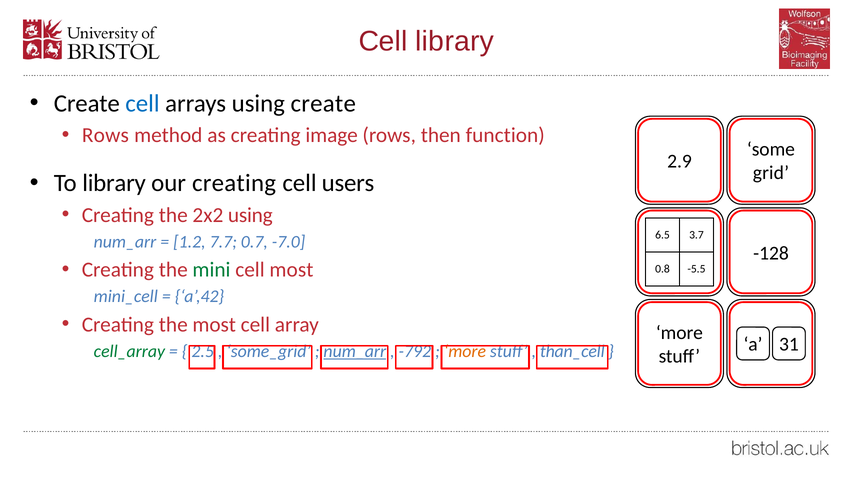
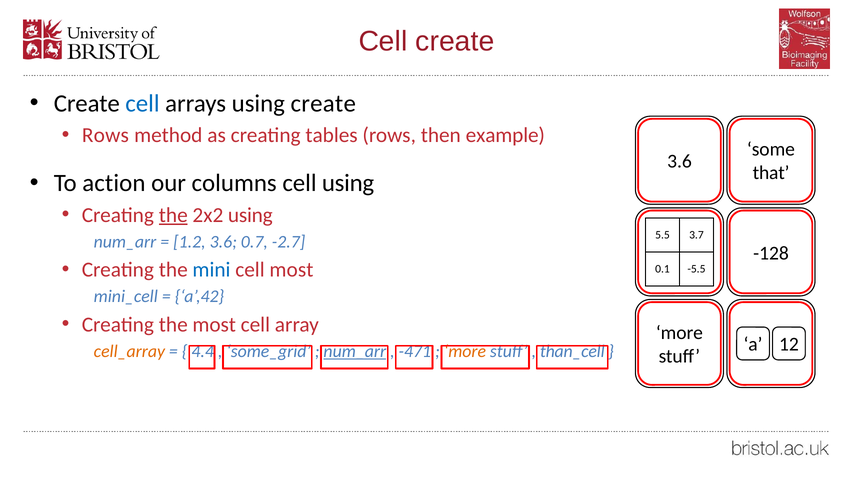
Cell library: library -> create
image: image -> tables
function: function -> example
2.9 at (679, 161): 2.9 -> 3.6
grid: grid -> that
To library: library -> action
our creating: creating -> columns
cell users: users -> using
the at (173, 215) underline: none -> present
6.5: 6.5 -> 5.5
1.2 7.7: 7.7 -> 3.6
-7.0: -7.0 -> -2.7
mini colour: green -> blue
0.8: 0.8 -> 0.1
31: 31 -> 12
cell_array colour: green -> orange
2.5: 2.5 -> 4.4
-792: -792 -> -471
